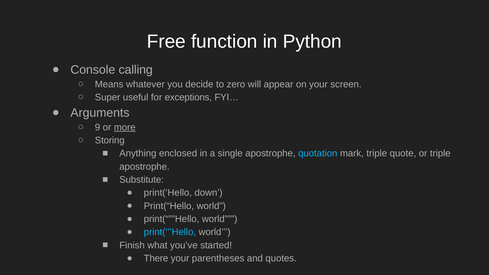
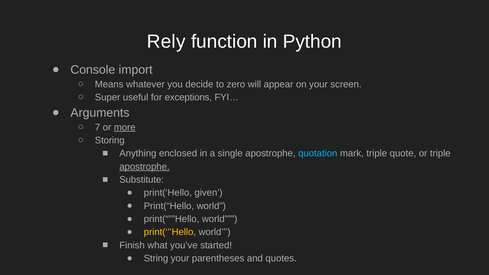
Free: Free -> Rely
calling: calling -> import
9: 9 -> 7
apostrophe at (144, 167) underline: none -> present
down: down -> given
print(‘’’Hello colour: light blue -> yellow
There: There -> String
